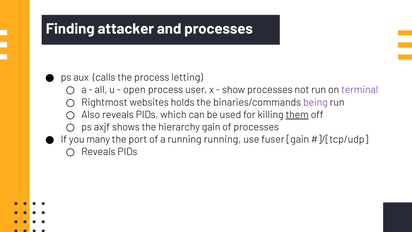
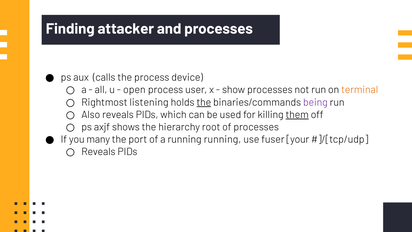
letting: letting -> device
terminal colour: purple -> orange
websites: websites -> listening
the at (204, 102) underline: none -> present
hierarchy gain: gain -> root
fuser gain: gain -> your
